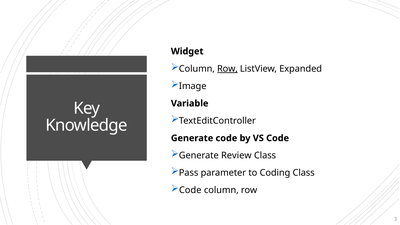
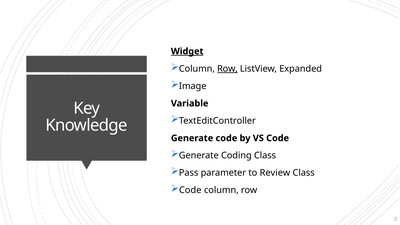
Widget underline: none -> present
Review: Review -> Coding
Coding: Coding -> Review
